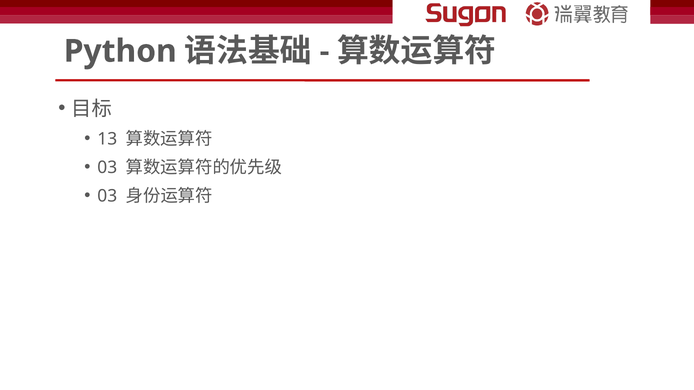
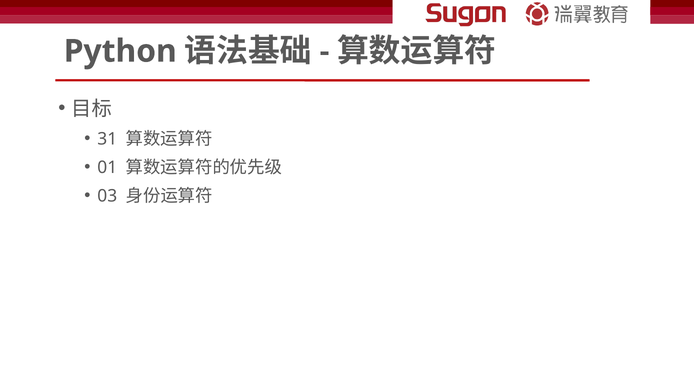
13: 13 -> 31
03 at (107, 168): 03 -> 01
